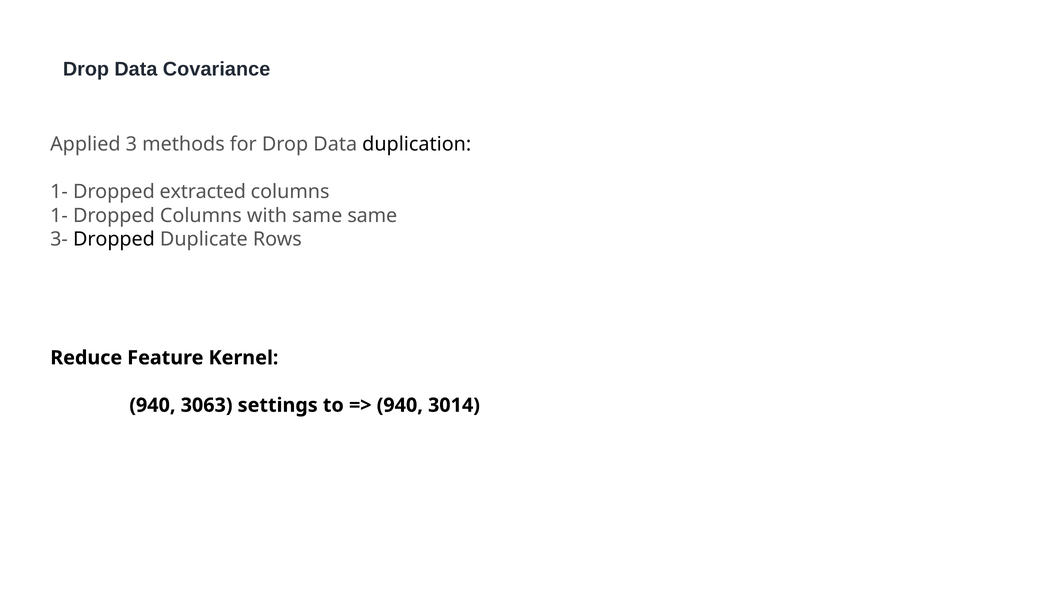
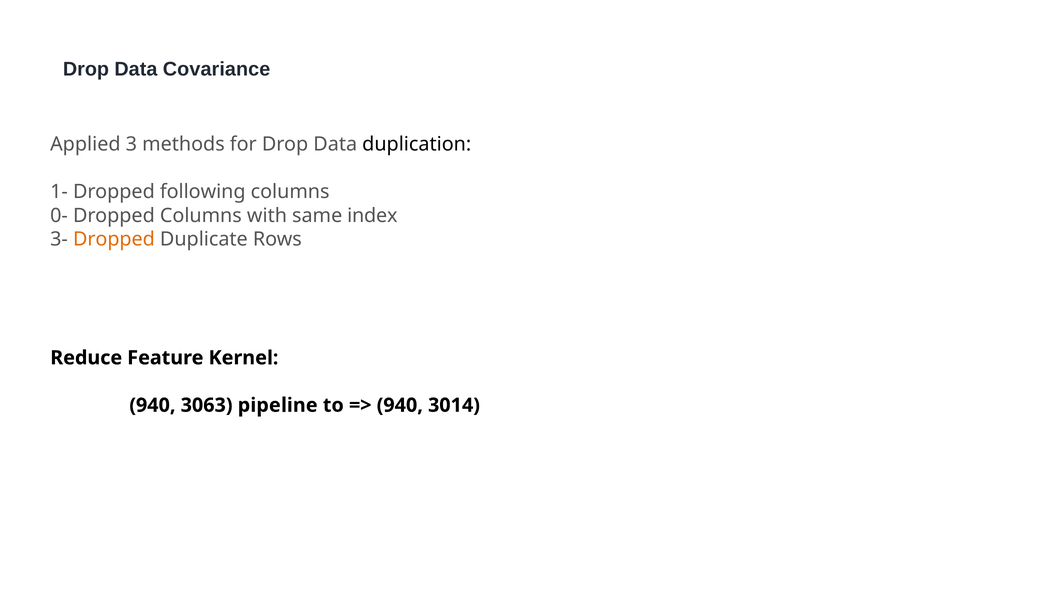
extracted: extracted -> following
1- at (59, 216): 1- -> 0-
same same: same -> index
Dropped at (114, 239) colour: black -> orange
settings: settings -> pipeline
